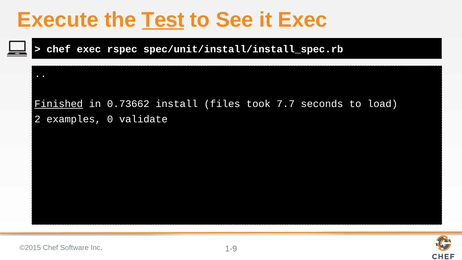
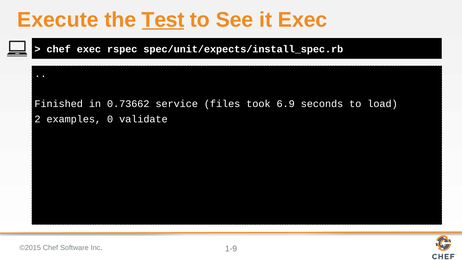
spec/unit/install/install_spec.rb: spec/unit/install/install_spec.rb -> spec/unit/expects/install_spec.rb
Finished underline: present -> none
install: install -> service
7.7: 7.7 -> 6.9
